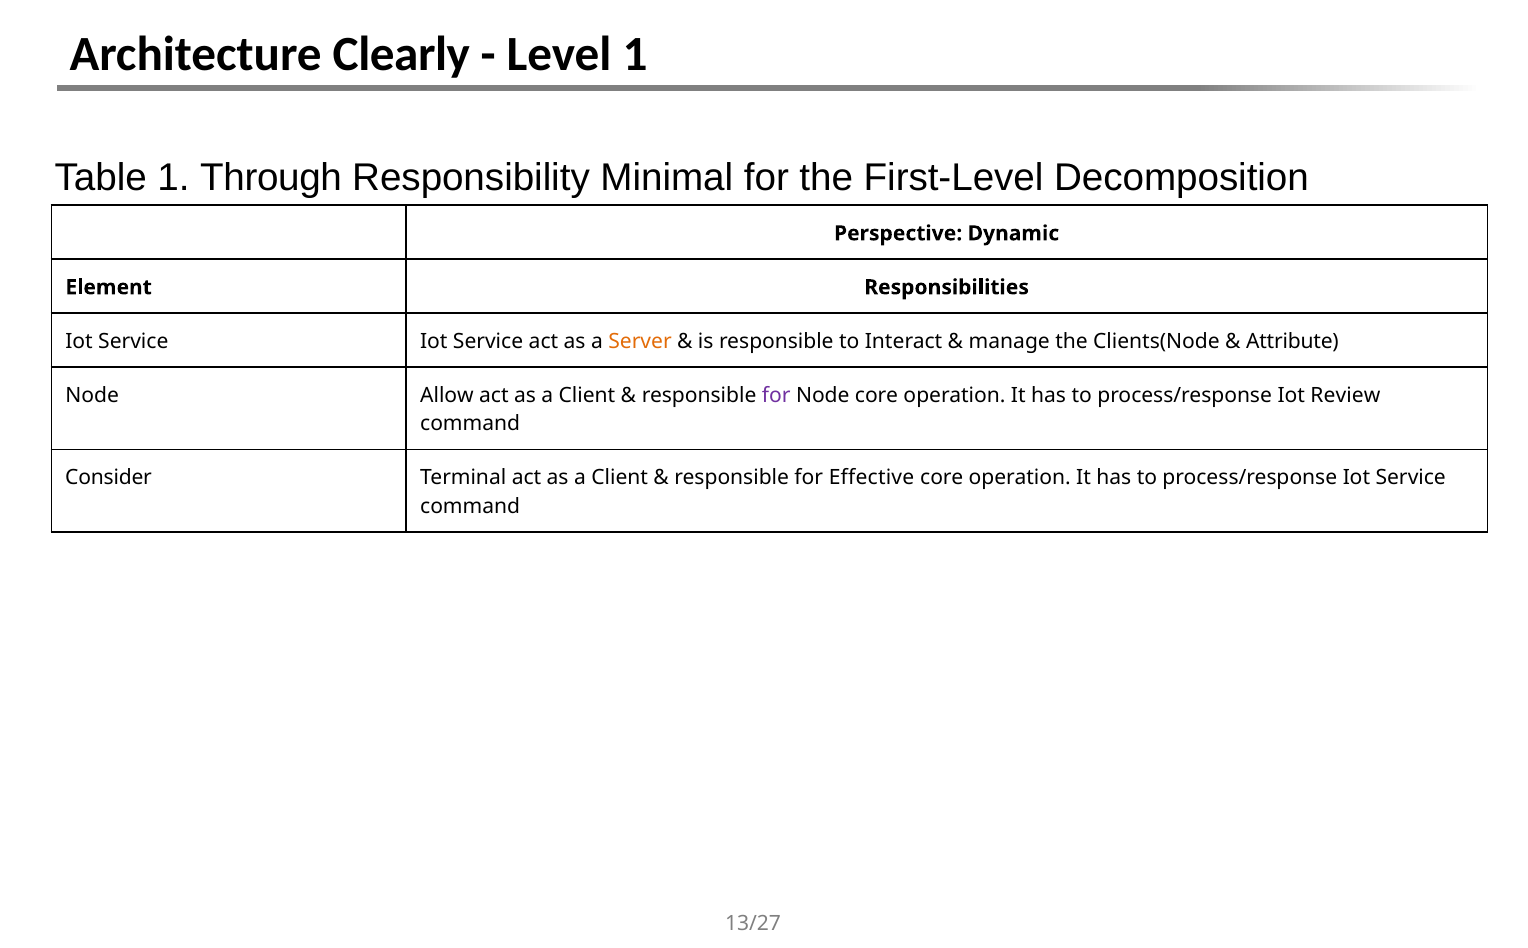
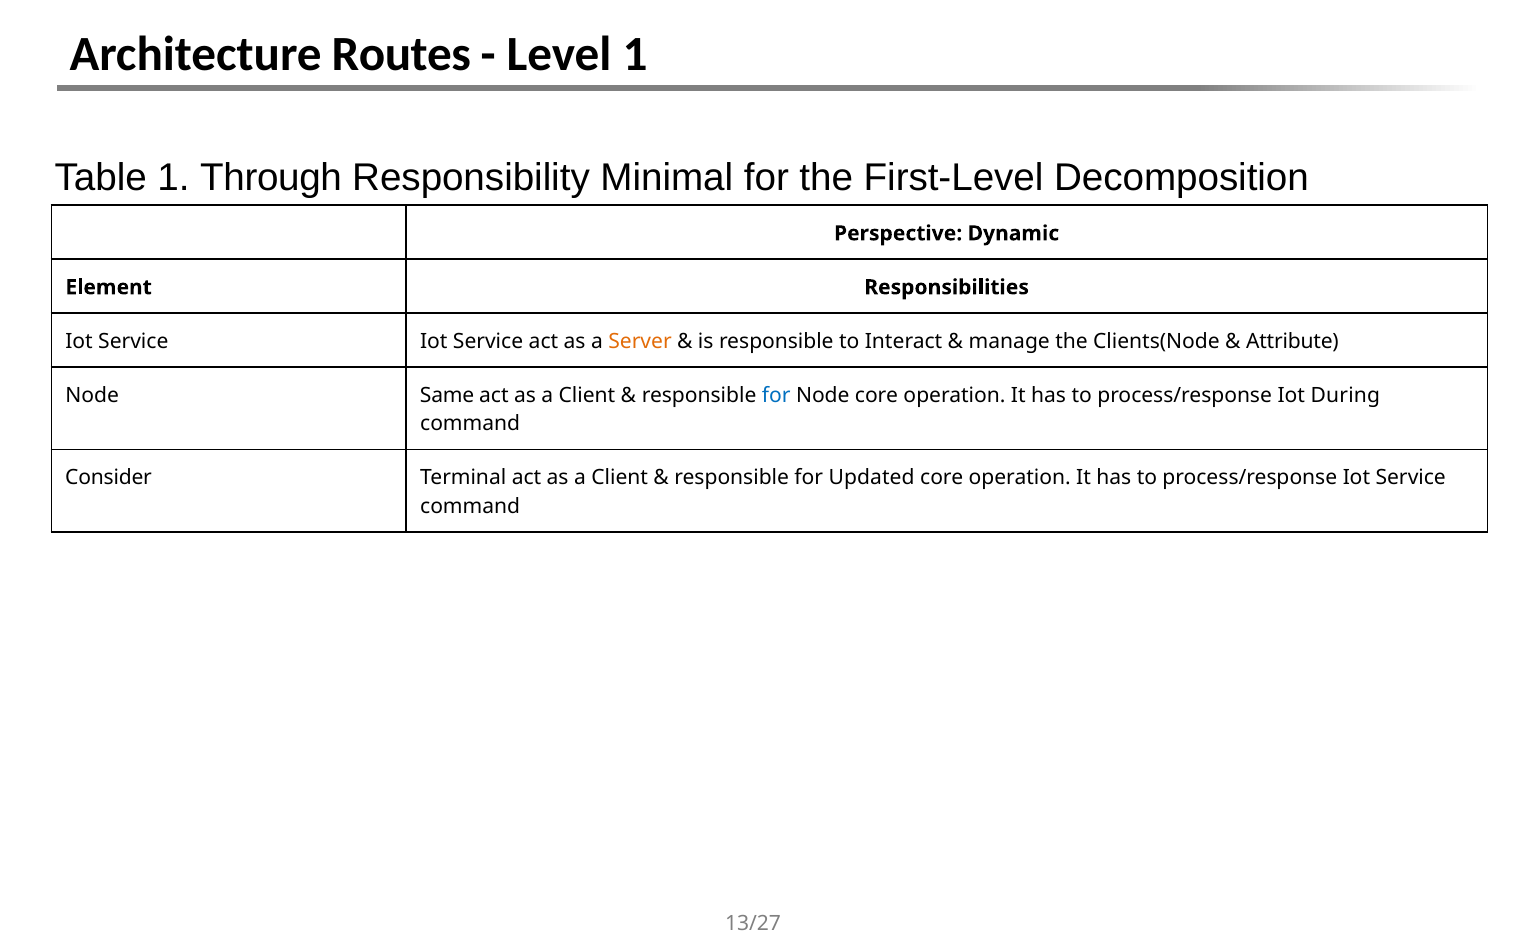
Clearly: Clearly -> Routes
Allow: Allow -> Same
for at (776, 395) colour: purple -> blue
Review: Review -> During
Effective: Effective -> Updated
